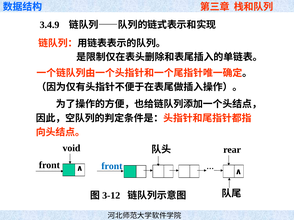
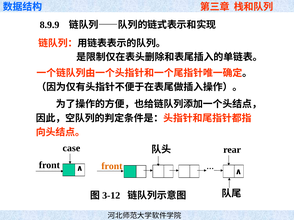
3.4.9: 3.4.9 -> 8.9.9
void: void -> case
front at (112, 166) colour: blue -> orange
